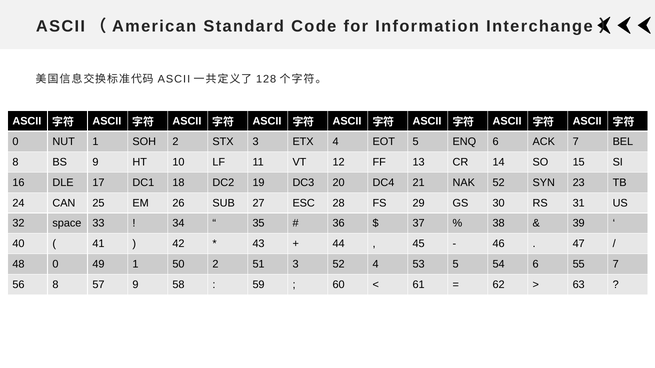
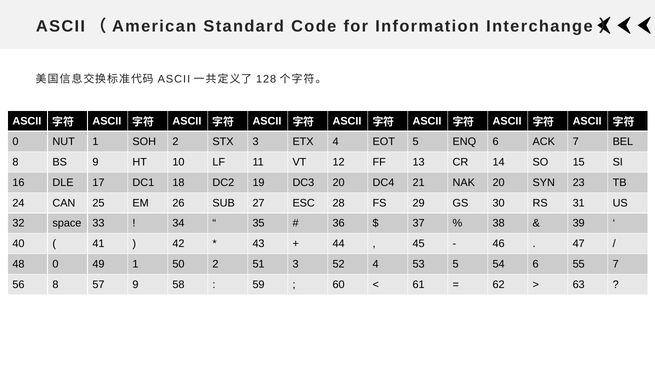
NAK 52: 52 -> 20
